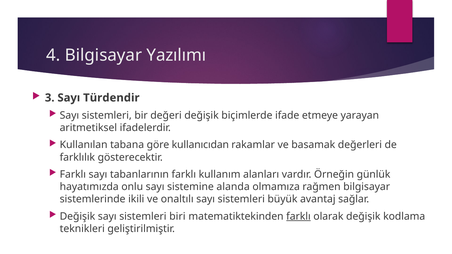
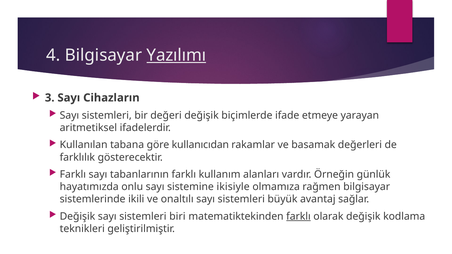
Yazılımı underline: none -> present
Türdendir: Türdendir -> Cihazların
alanda: alanda -> ikisiyle
